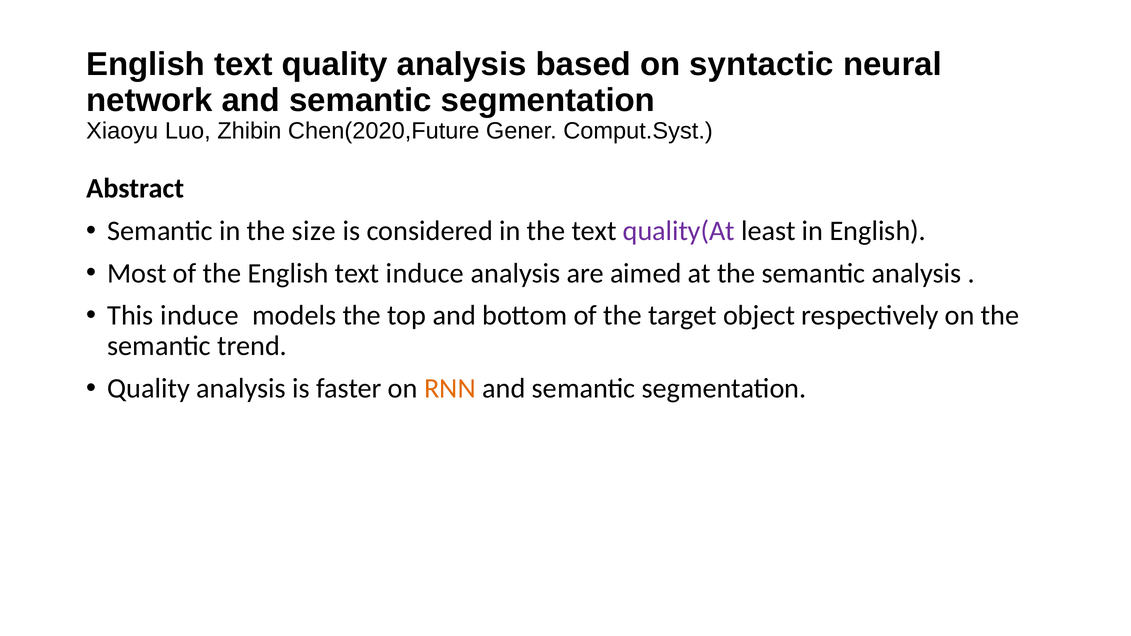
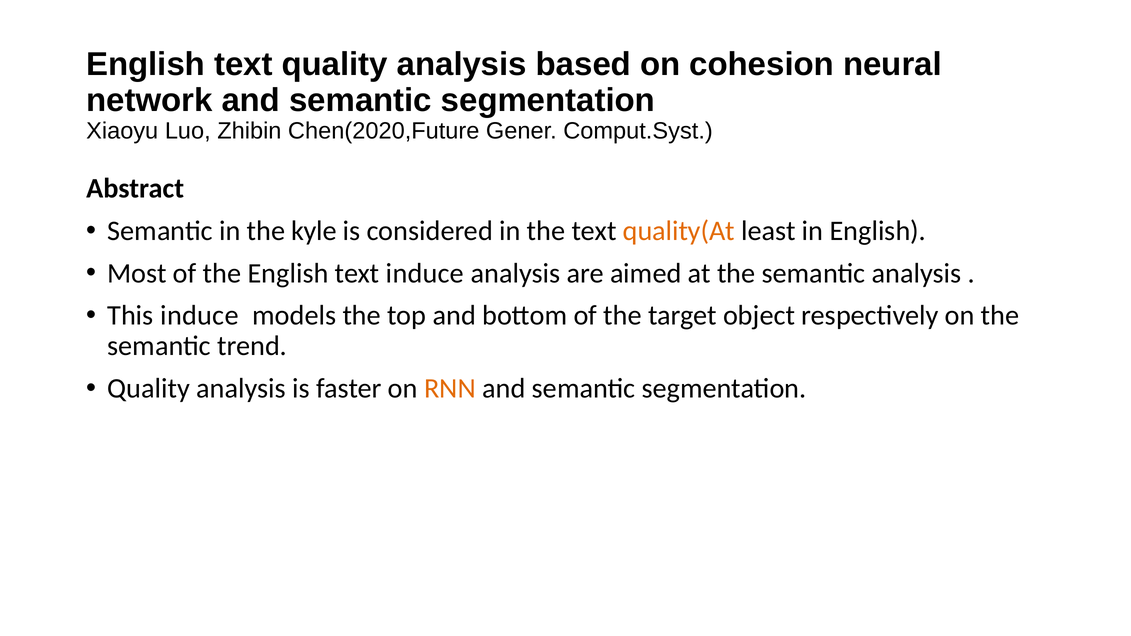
syntactic: syntactic -> cohesion
size: size -> kyle
quality(At colour: purple -> orange
